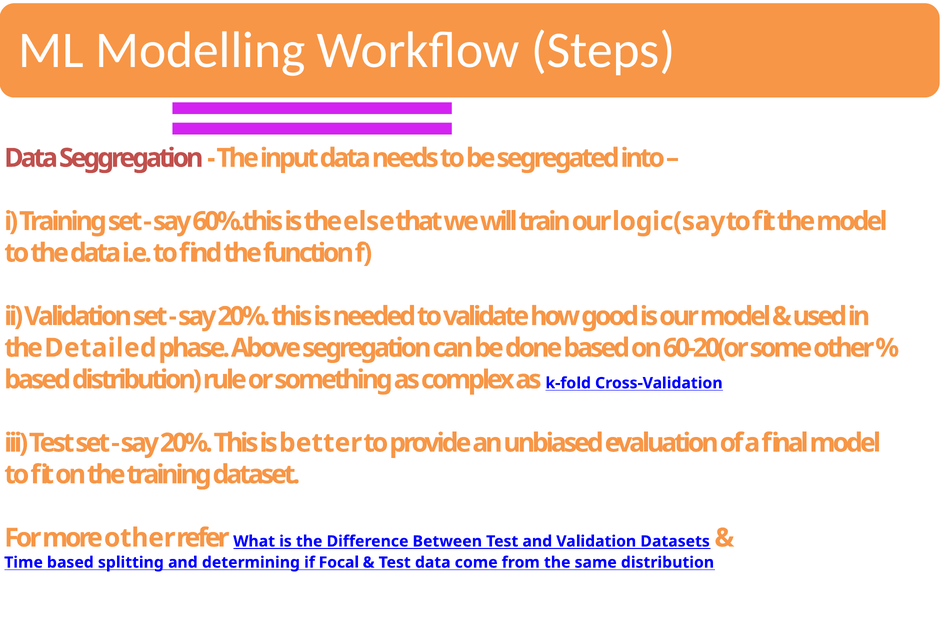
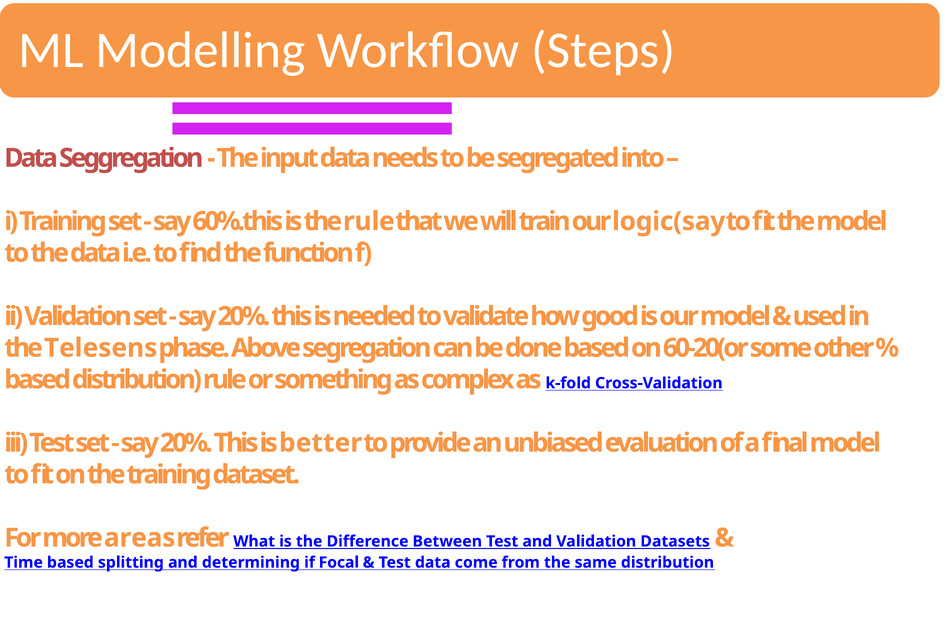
the else: else -> rule
Detailed: Detailed -> Telesens
more other: other -> areas
